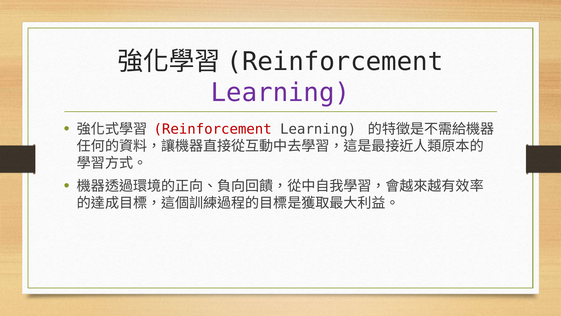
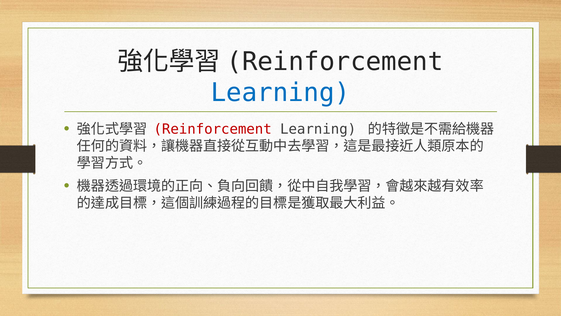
Learning at (280, 92) colour: purple -> blue
